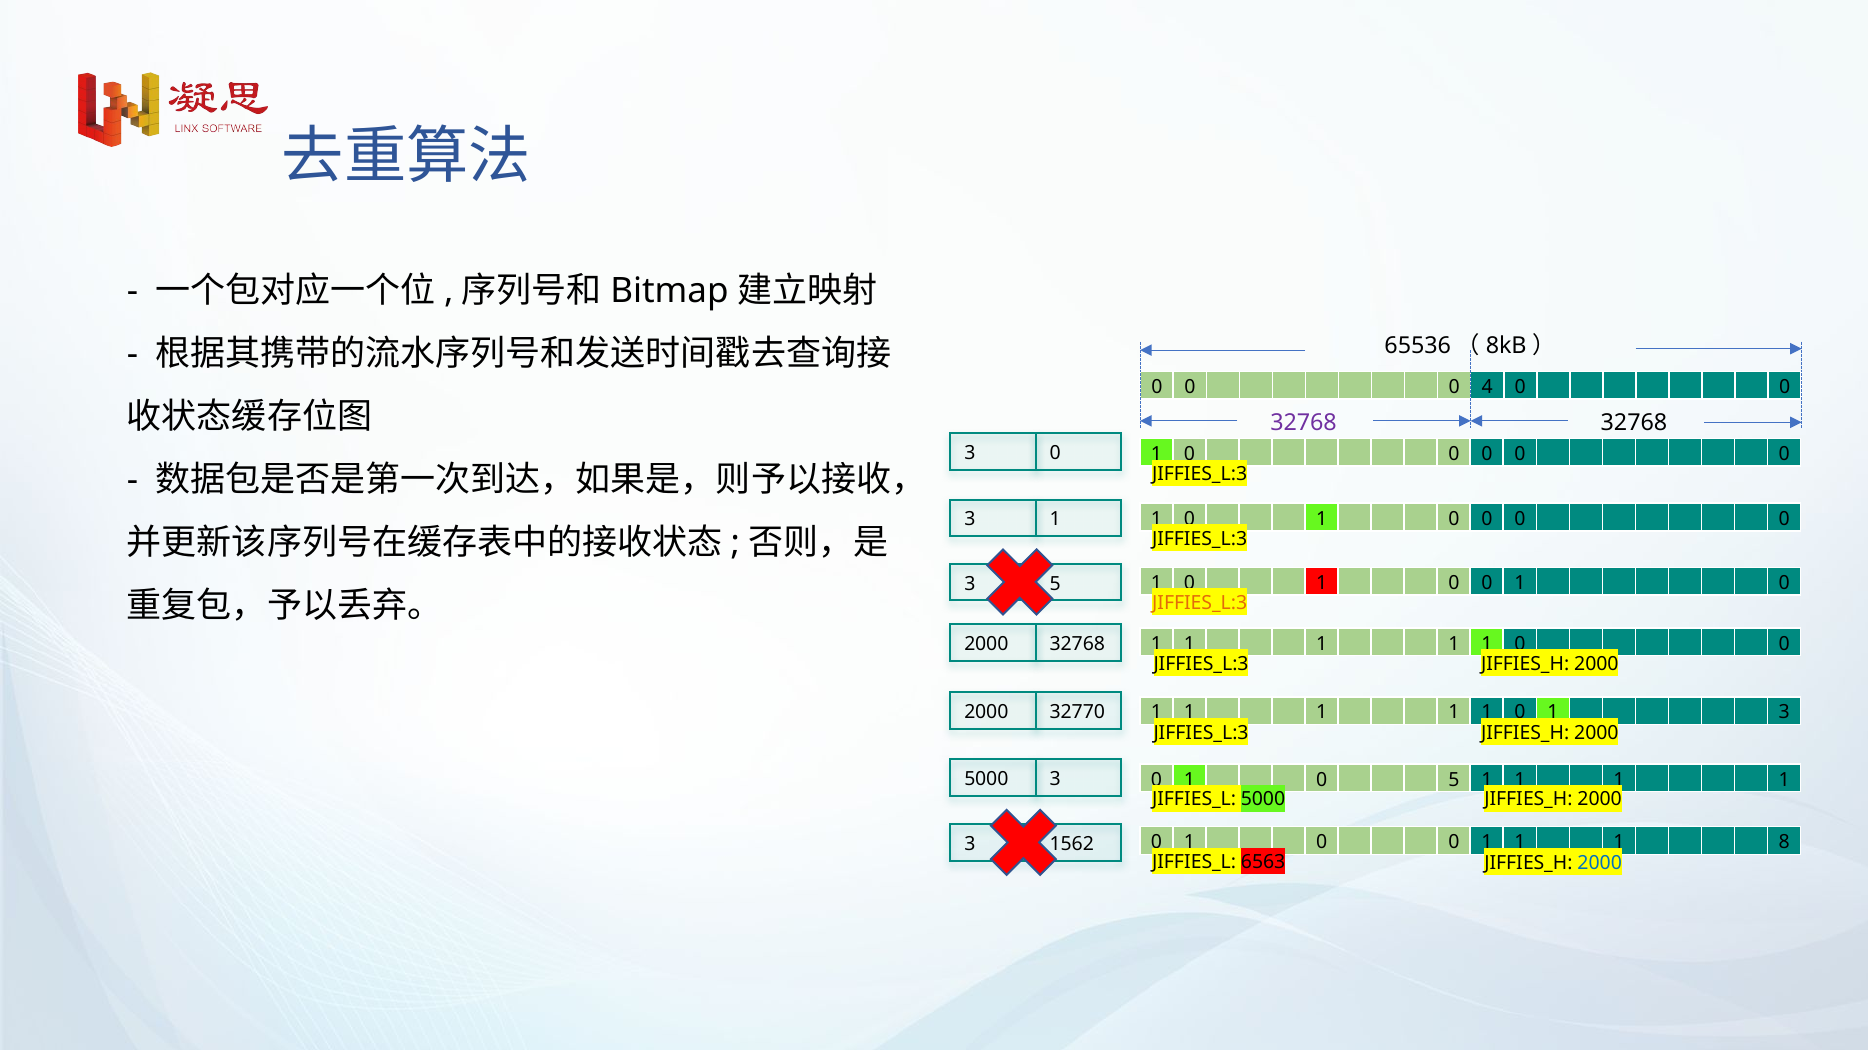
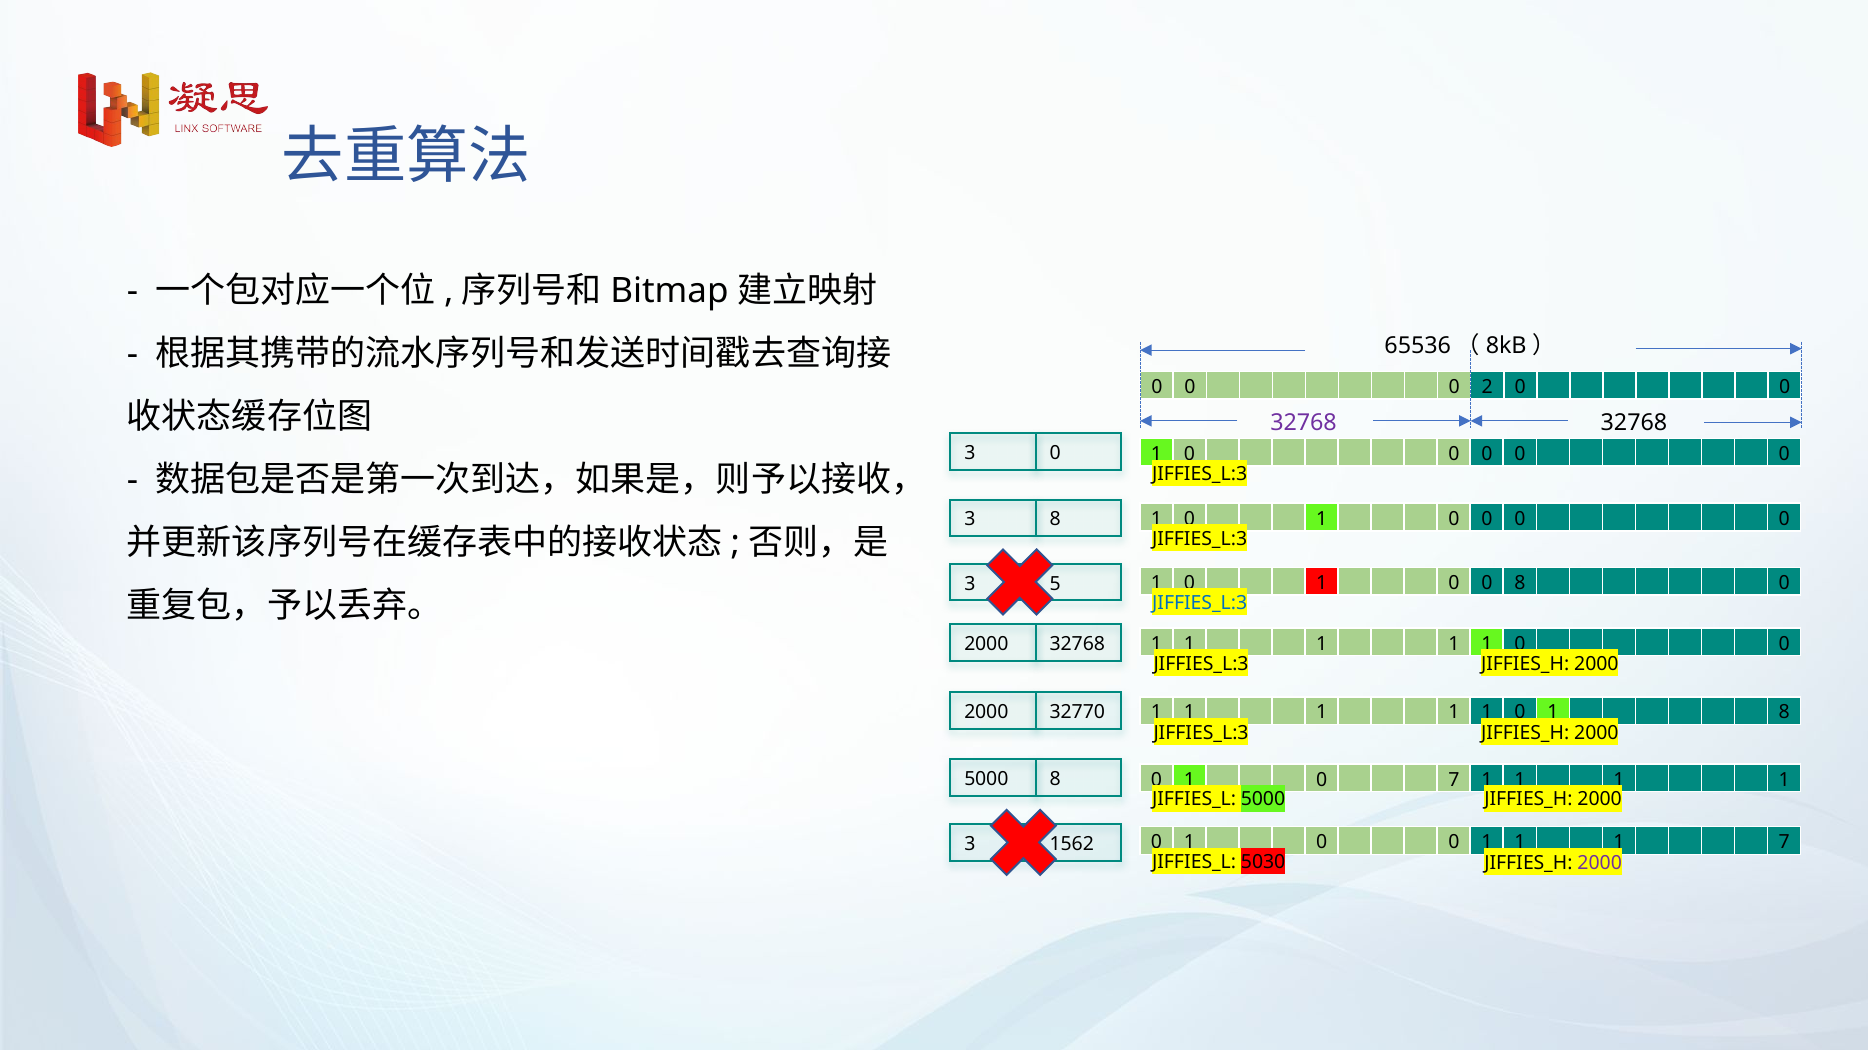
4: 4 -> 2
3 1: 1 -> 8
1 at (1520, 584): 1 -> 8
JIFFIES_L:3 at (1200, 603) colour: orange -> blue
3 at (1784, 713): 3 -> 8
3 at (1055, 780): 3 -> 8
0 5: 5 -> 7
8 at (1784, 843): 8 -> 7
6563: 6563 -> 5030
2000 at (1600, 863) colour: blue -> purple
